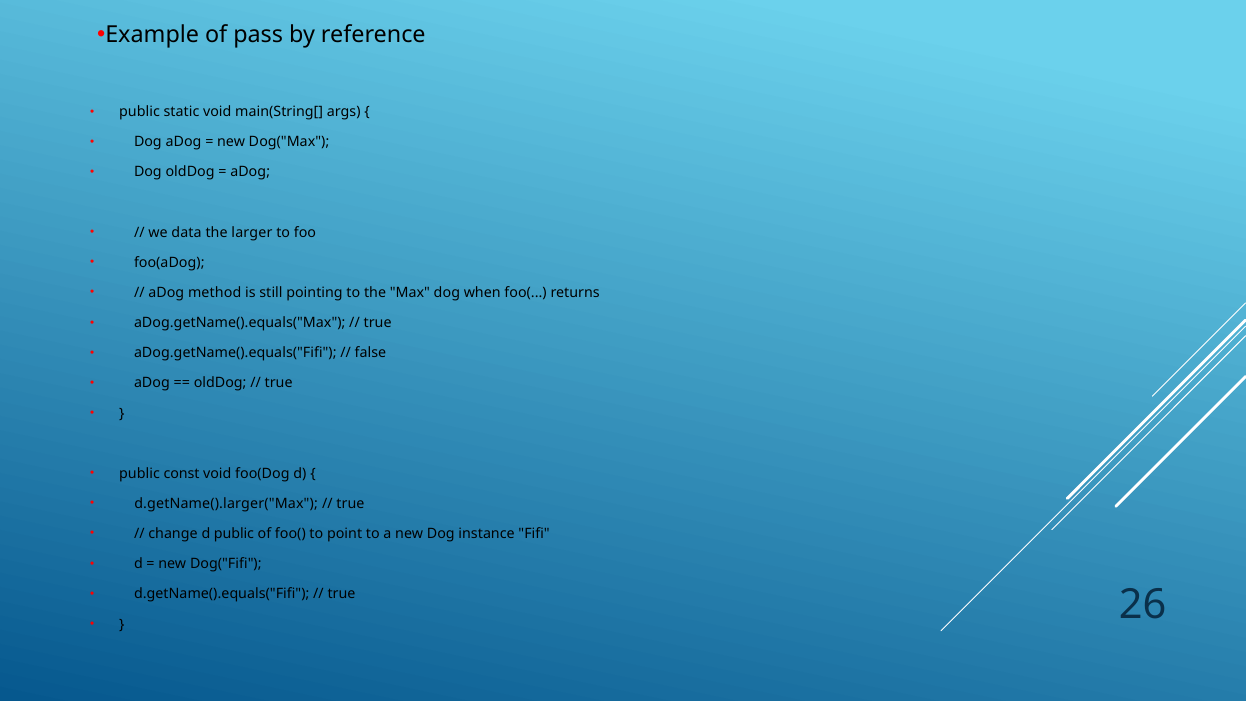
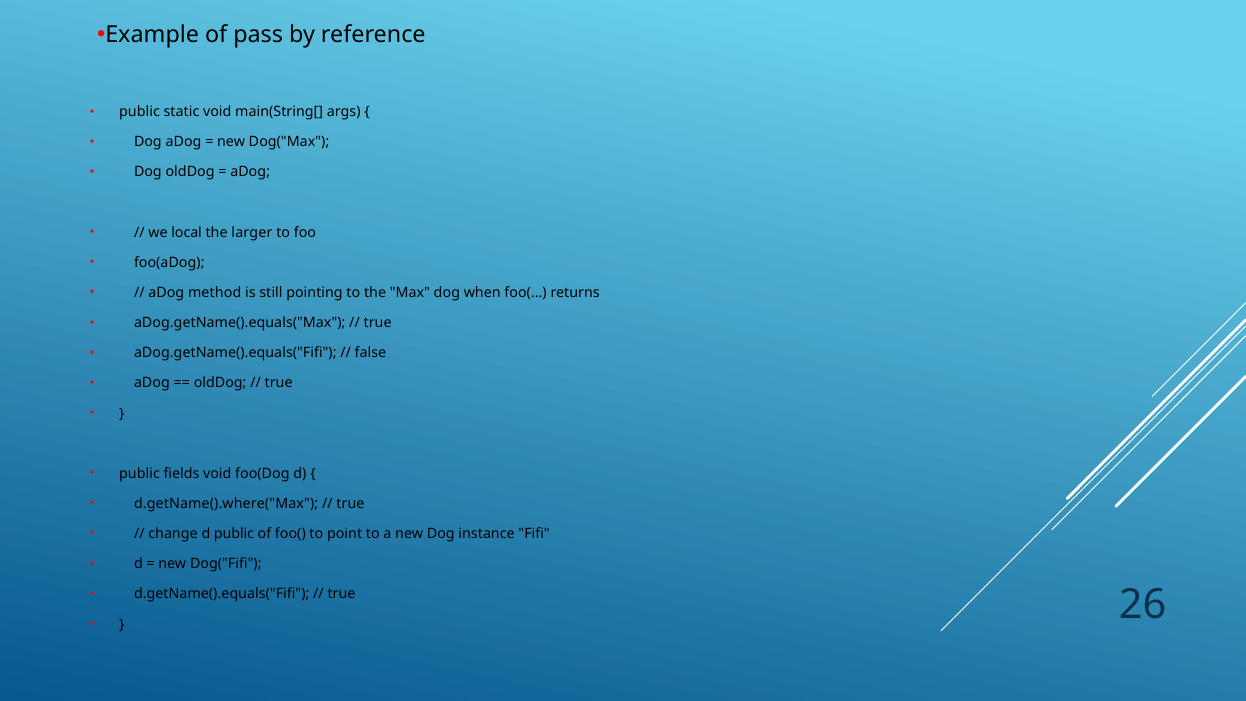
data: data -> local
const: const -> fields
d.getName().larger("Max: d.getName().larger("Max -> d.getName().where("Max
